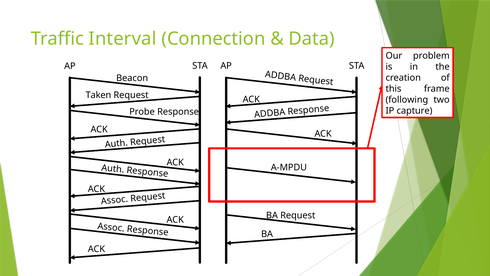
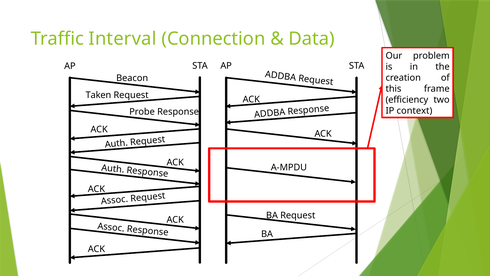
following: following -> efficiency
capture: capture -> context
